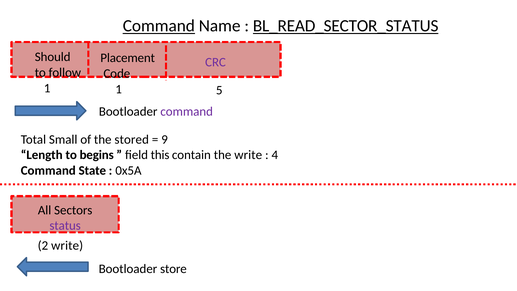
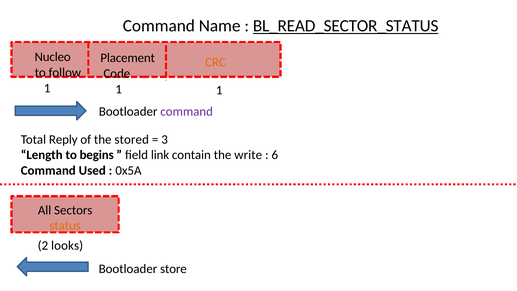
Command at (159, 26) underline: present -> none
Should: Should -> Nucleo
CRC colour: purple -> orange
1 1 5: 5 -> 1
Small: Small -> Reply
9: 9 -> 3
this: this -> link
4: 4 -> 6
State: State -> Used
status colour: purple -> orange
2 write: write -> looks
